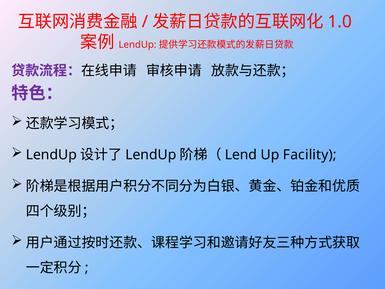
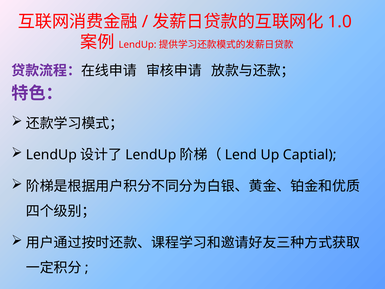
Facility: Facility -> Captial
